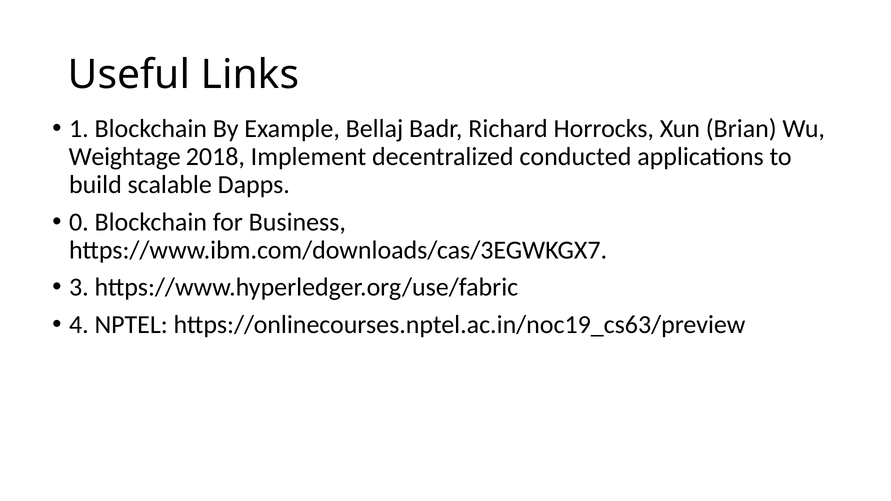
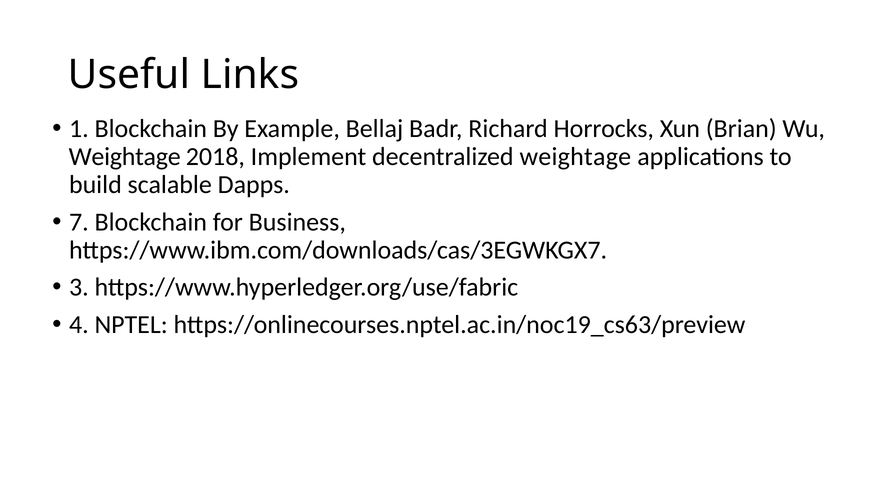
decentralized conducted: conducted -> weightage
0: 0 -> 7
